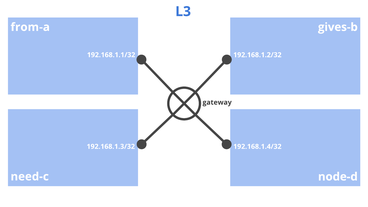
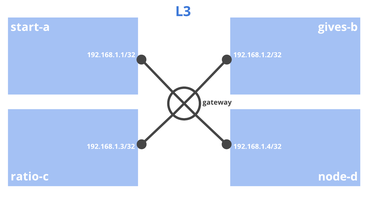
from-a: from-a -> start-a
need-c: need-c -> ratio-c
